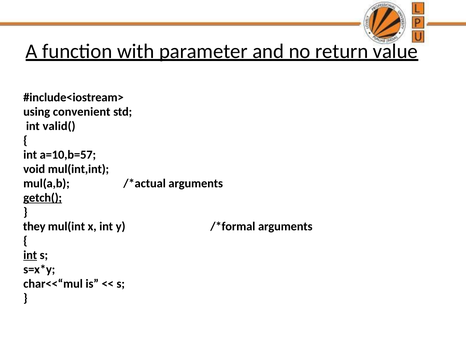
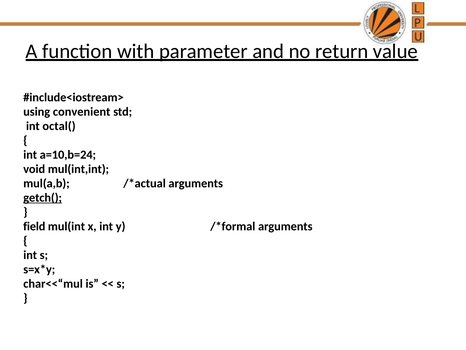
valid(: valid( -> octal(
a=10,b=57: a=10,b=57 -> a=10,b=24
they: they -> field
int at (30, 255) underline: present -> none
